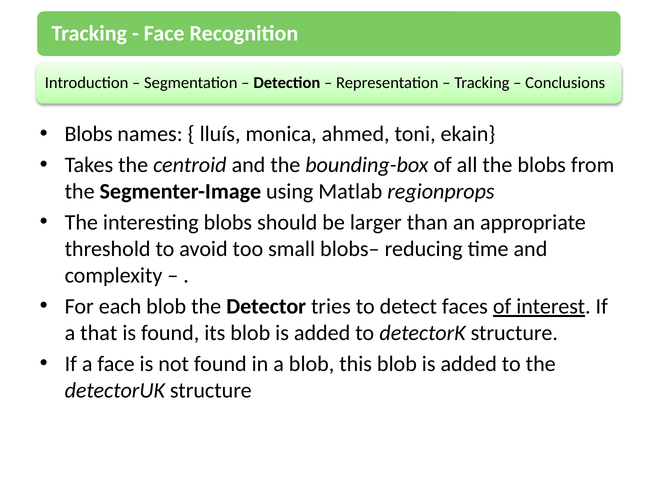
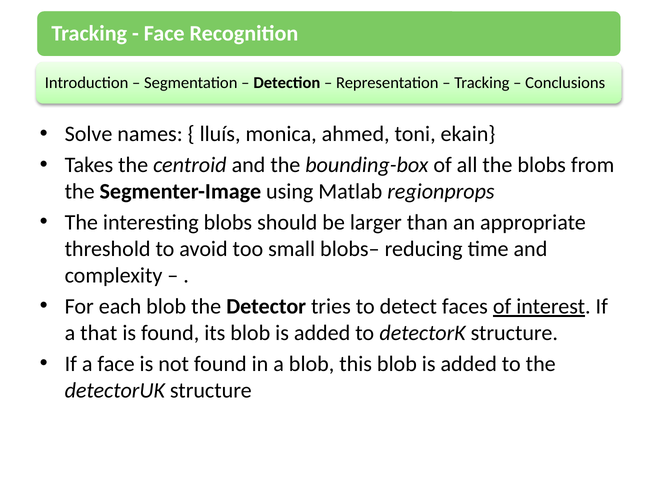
Blobs at (89, 134): Blobs -> Solve
